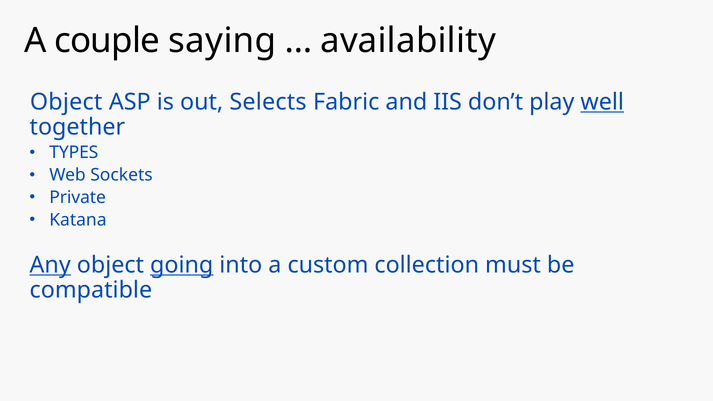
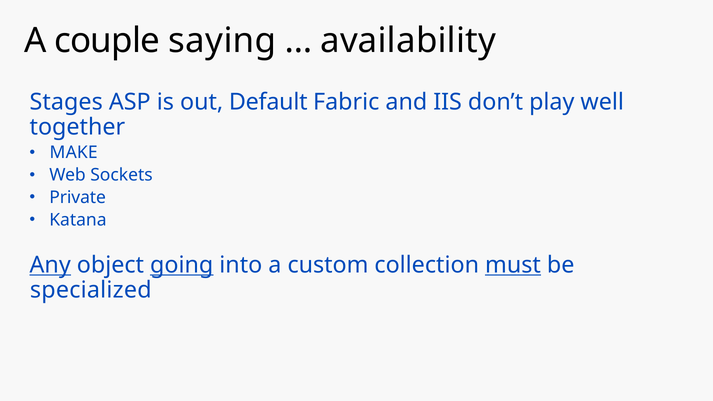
Object at (66, 102): Object -> Stages
Selects: Selects -> Default
well underline: present -> none
TYPES: TYPES -> MAKE
must underline: none -> present
compatible: compatible -> specialized
